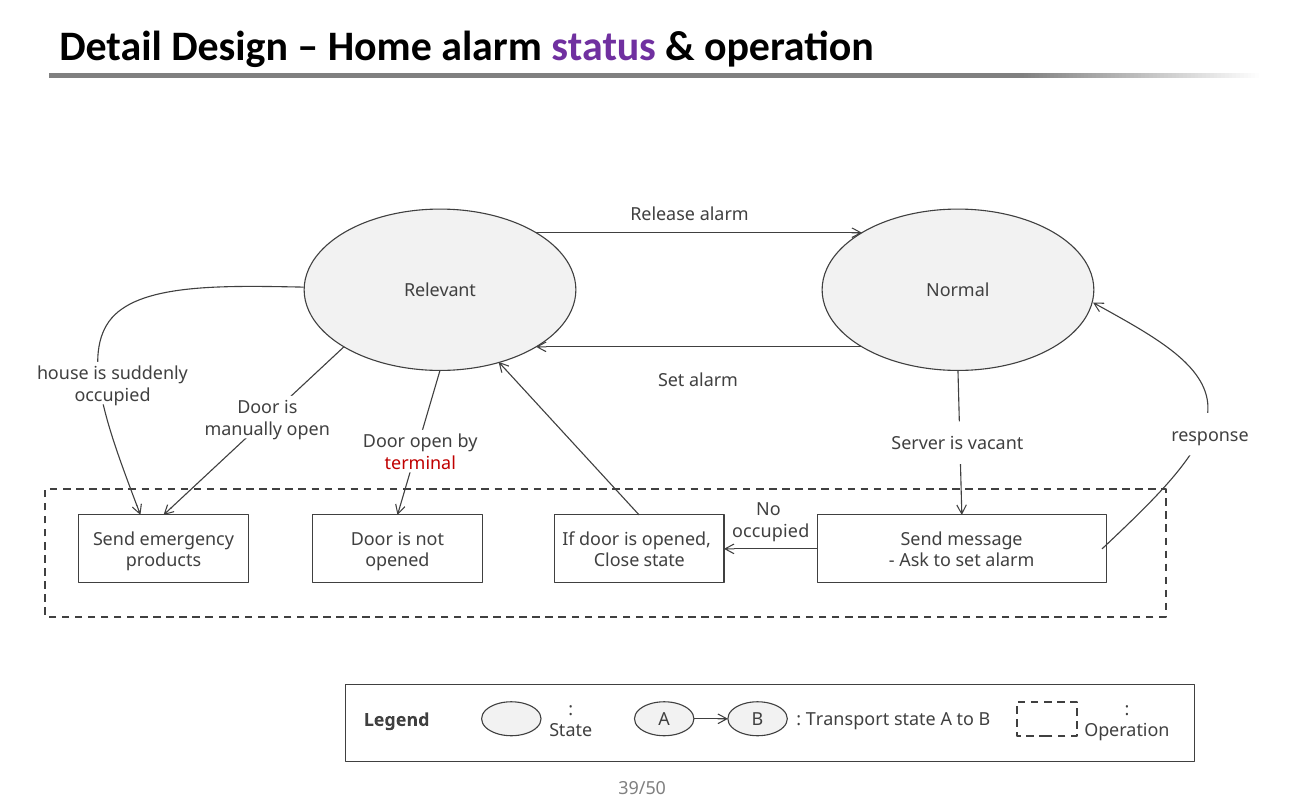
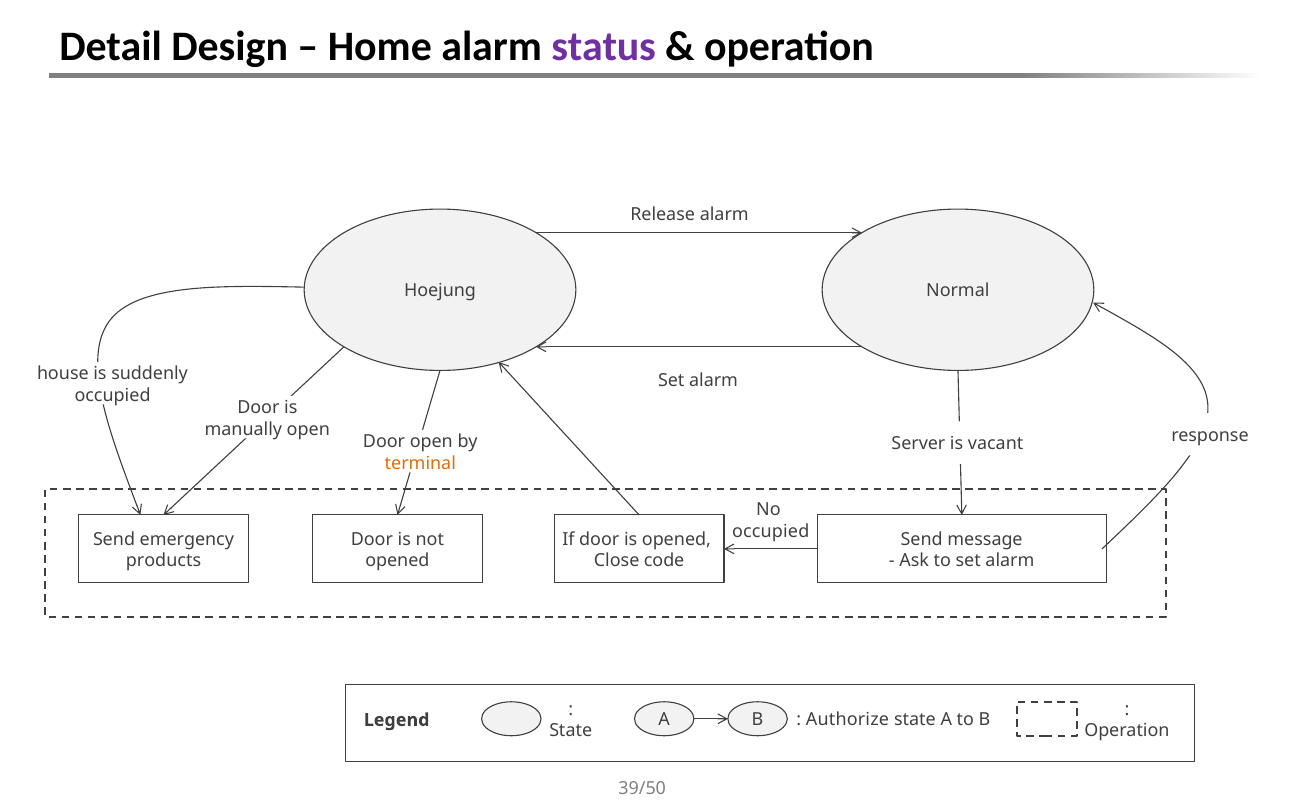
Relevant: Relevant -> Hoejung
terminal colour: red -> orange
Close state: state -> code
Transport: Transport -> Authorize
